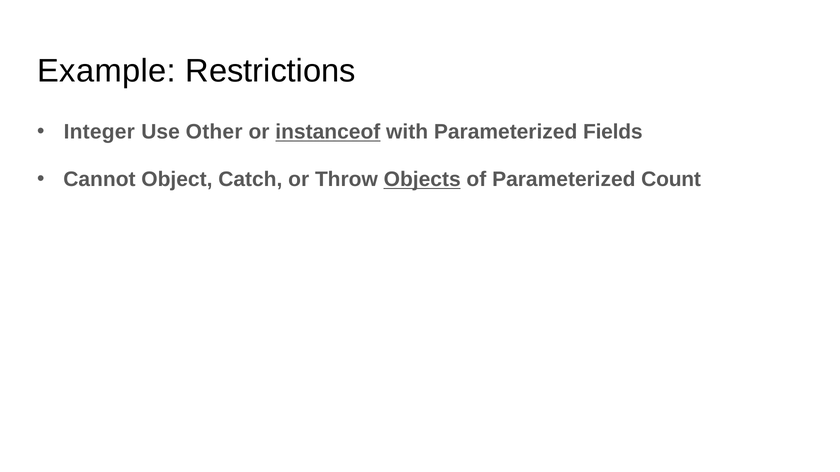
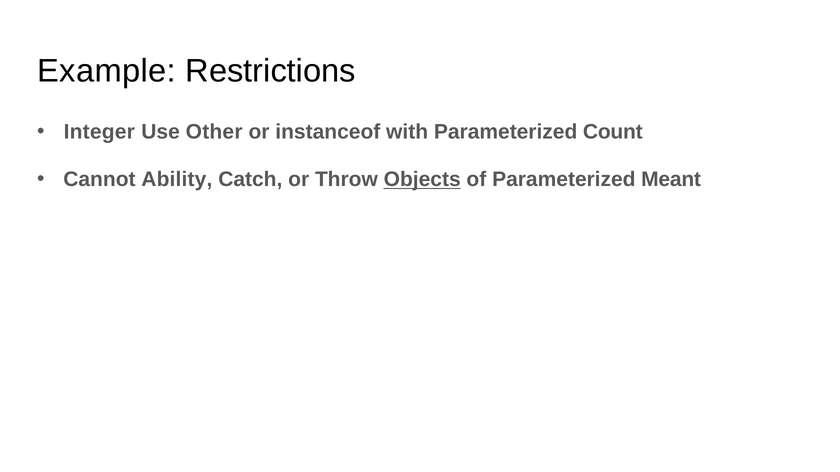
instanceof underline: present -> none
Fields: Fields -> Count
Object: Object -> Ability
Count: Count -> Meant
